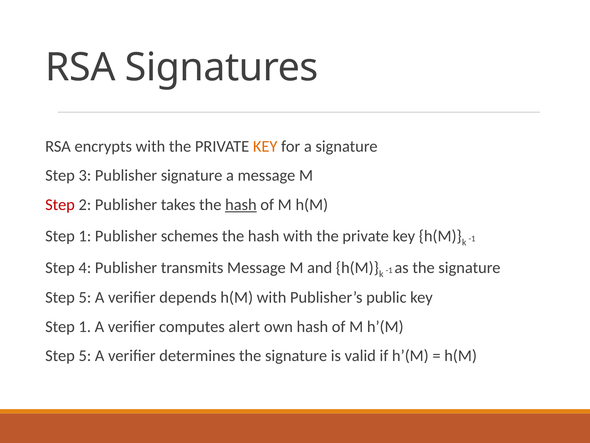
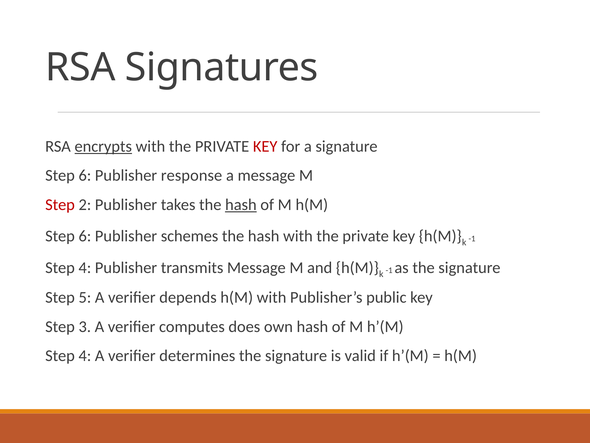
encrypts underline: none -> present
KEY at (265, 146) colour: orange -> red
3 at (85, 175): 3 -> 6
Publisher signature: signature -> response
1 at (85, 236): 1 -> 6
1 at (85, 326): 1 -> 3
alert: alert -> does
5 at (85, 355): 5 -> 4
